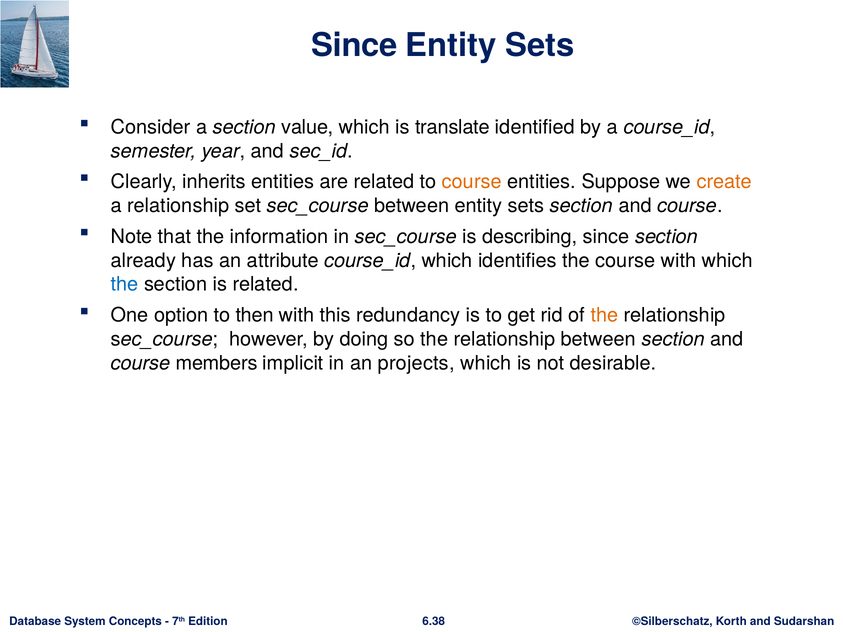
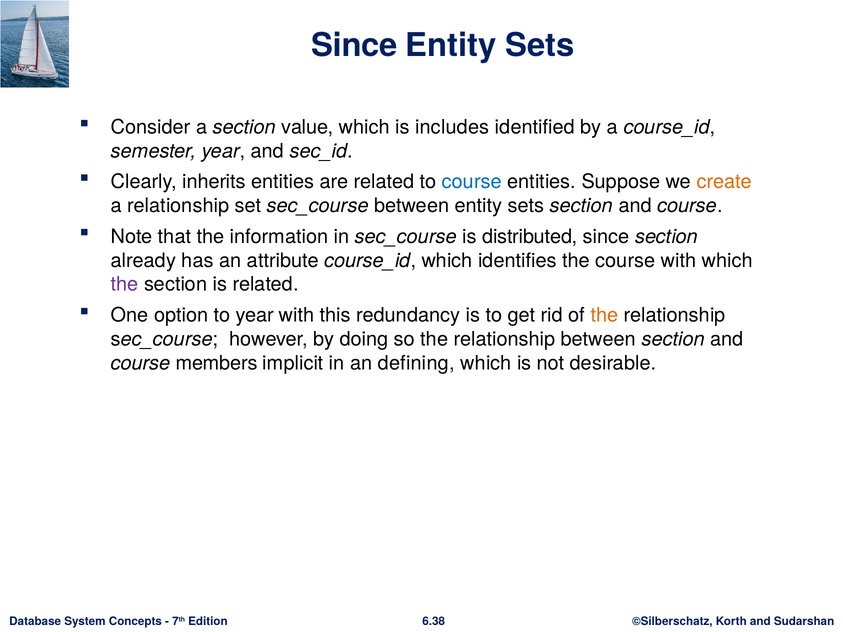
translate: translate -> includes
course at (472, 182) colour: orange -> blue
describing: describing -> distributed
the at (125, 285) colour: blue -> purple
to then: then -> year
projects: projects -> defining
